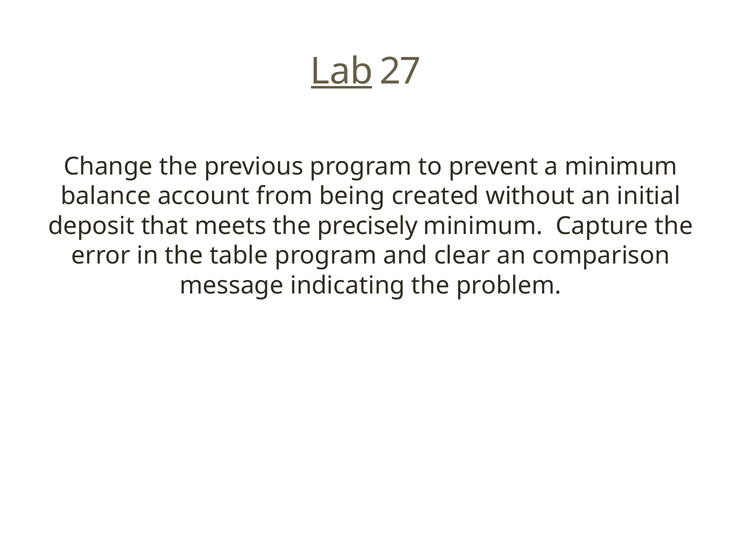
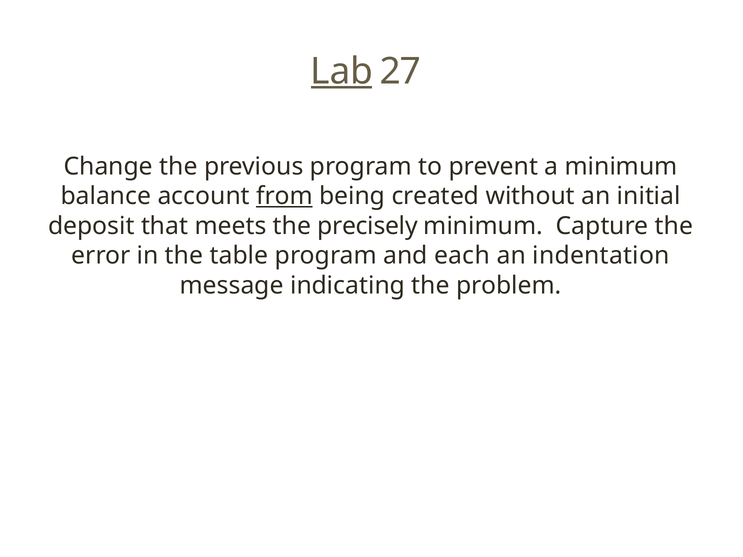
from underline: none -> present
clear: clear -> each
comparison: comparison -> indentation
